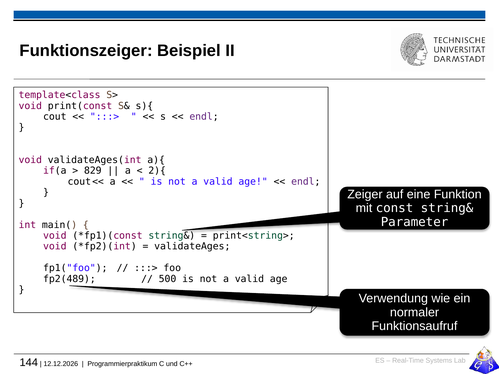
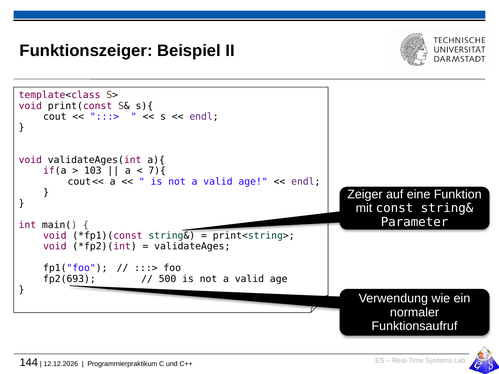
829: 829 -> 103
2){: 2){ -> 7){
fp2(489: fp2(489 -> fp2(693
